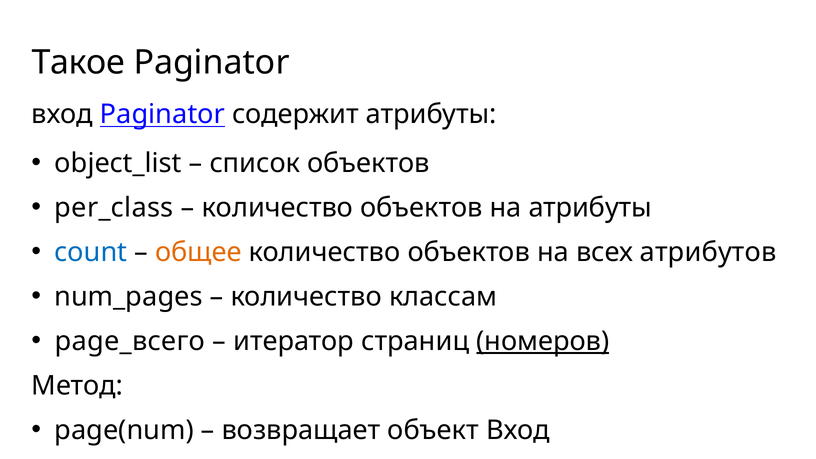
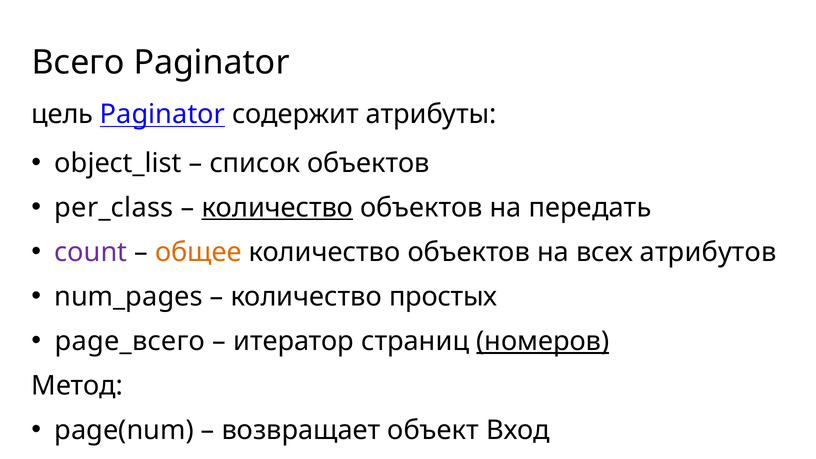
Такое: Такое -> Всего
вход at (62, 114): вход -> цель
количество at (277, 208) underline: none -> present
на атрибуты: атрибуты -> передать
count colour: blue -> purple
классам: классам -> простых
